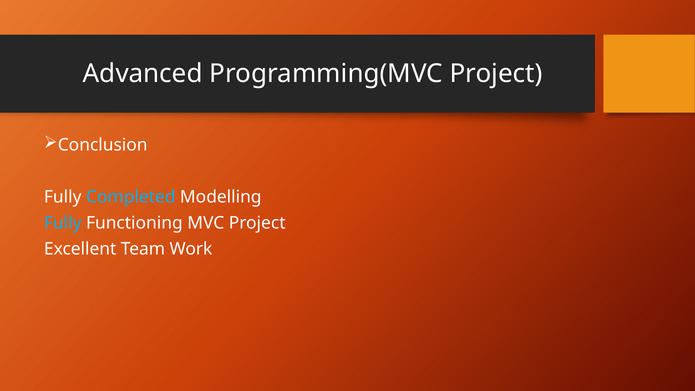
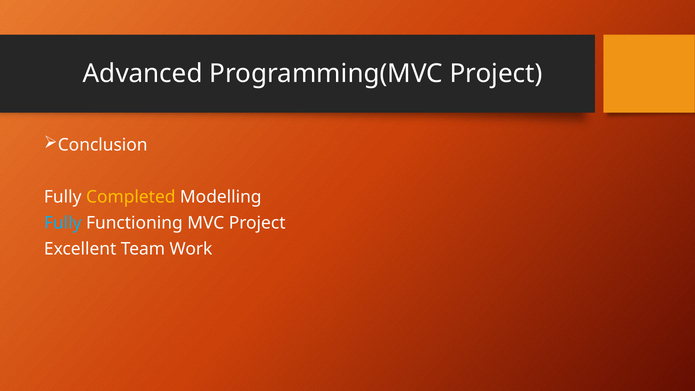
Completed colour: light blue -> yellow
